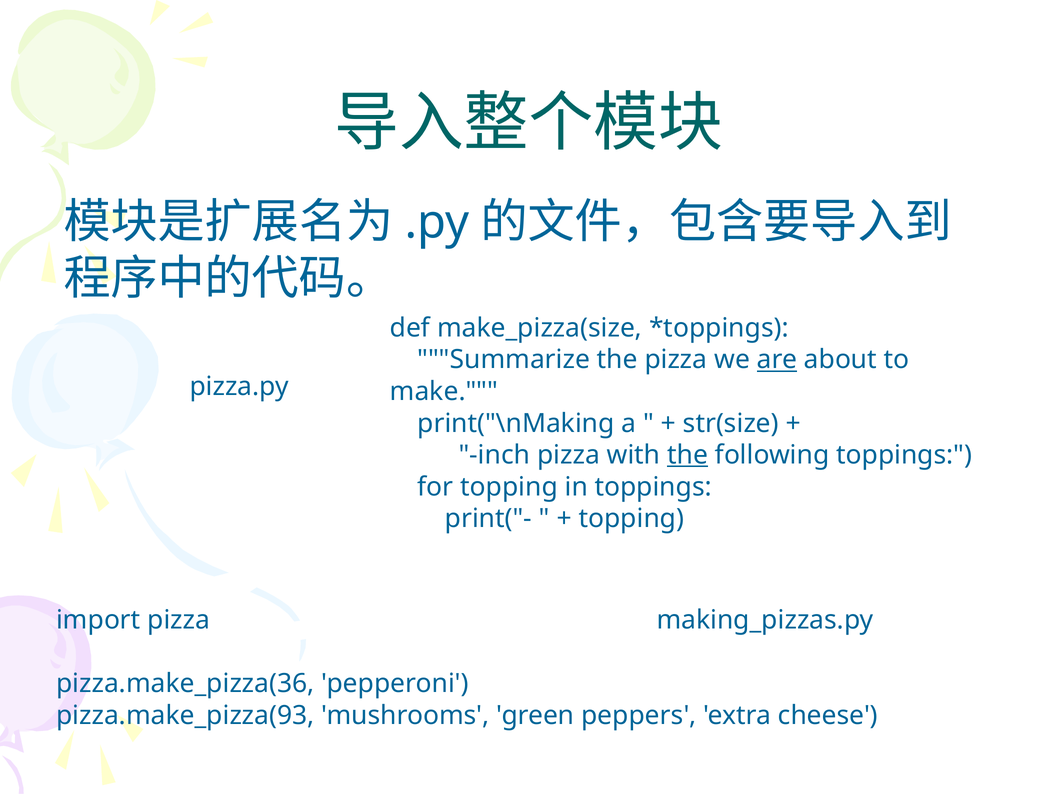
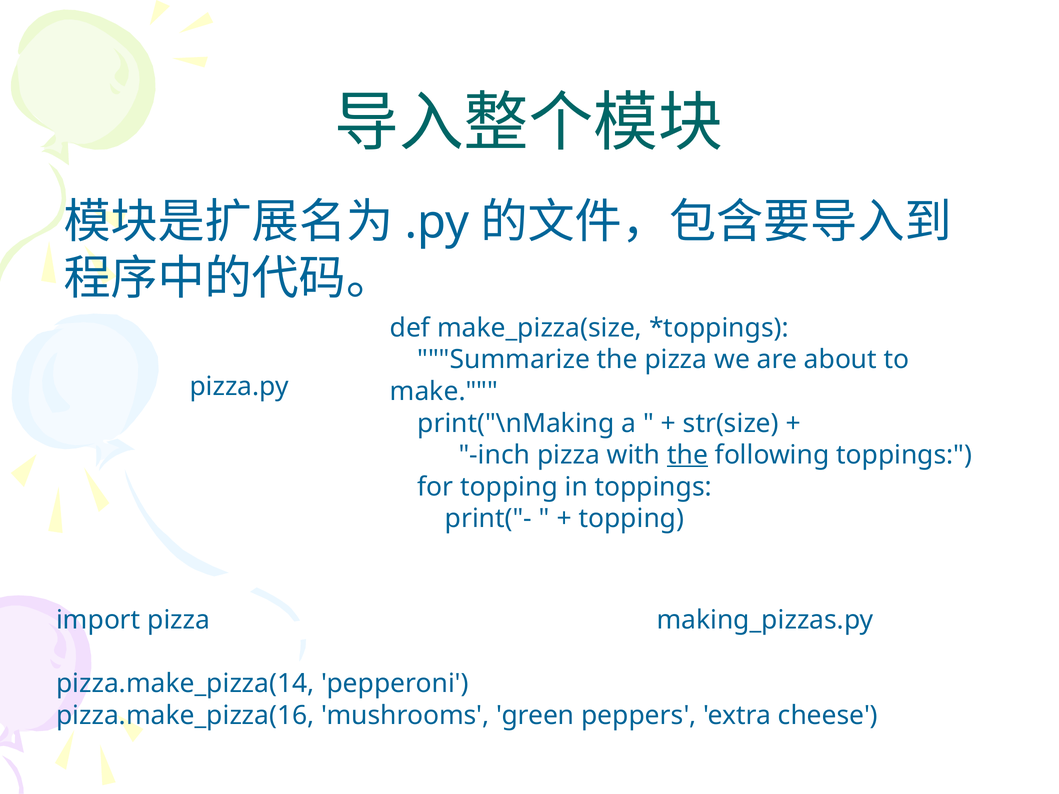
are underline: present -> none
pizza.make_pizza(36: pizza.make_pizza(36 -> pizza.make_pizza(14
pizza.make_pizza(93: pizza.make_pizza(93 -> pizza.make_pizza(16
